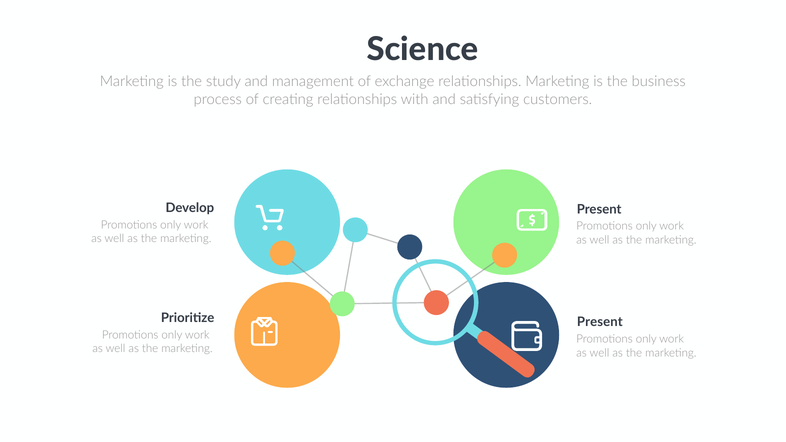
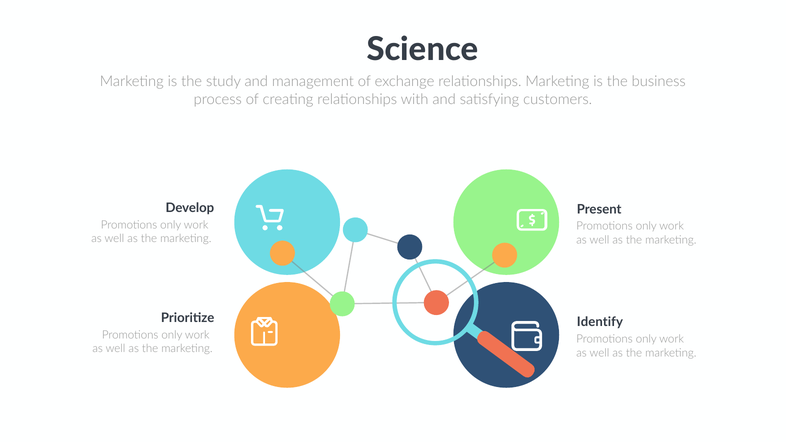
Present at (600, 322): Present -> Identify
